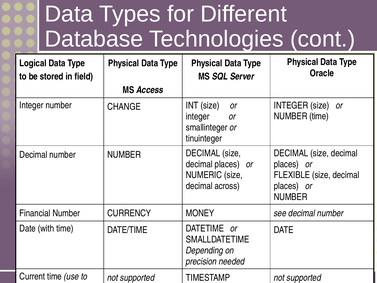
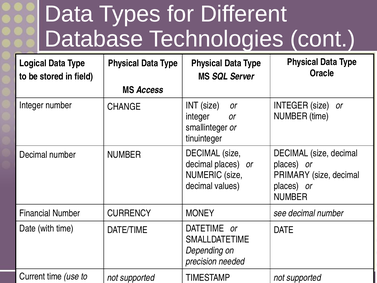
FLEXIBLE: FLEXIBLE -> PRIMARY
across: across -> values
